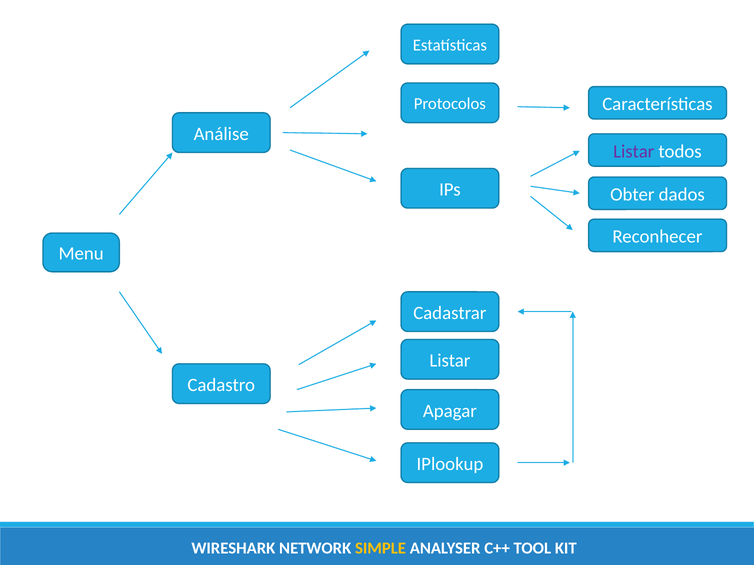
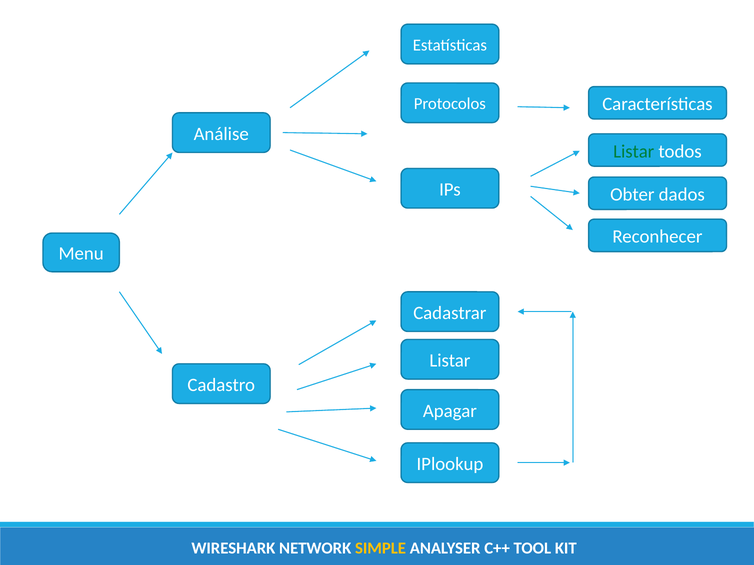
Listar at (634, 151) colour: purple -> green
